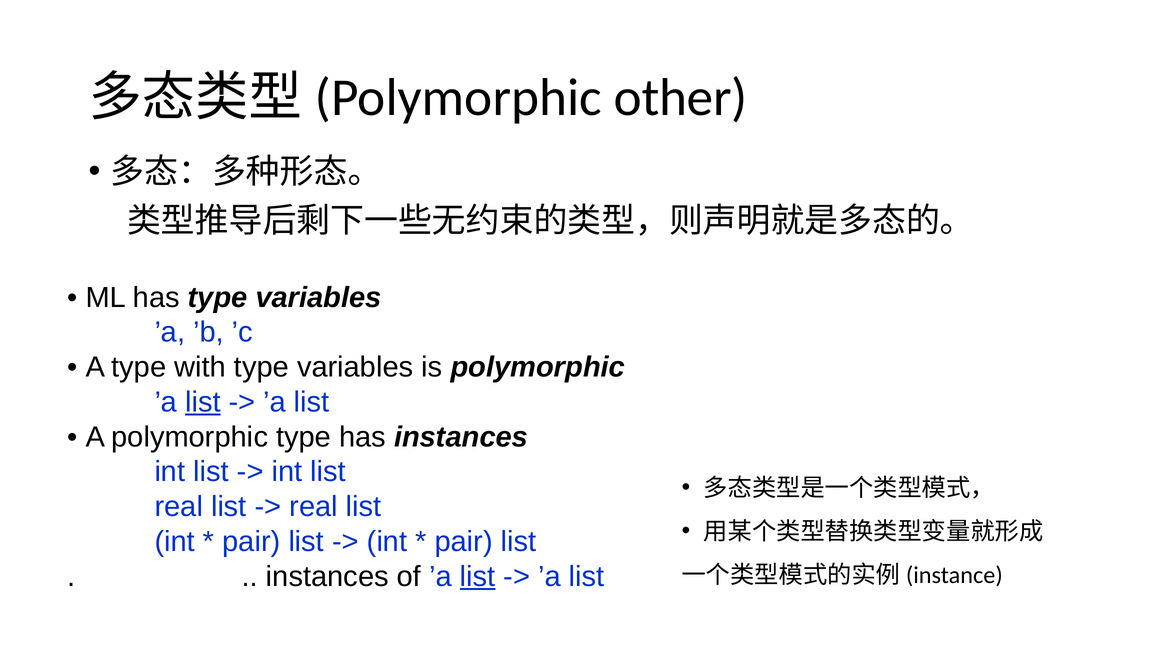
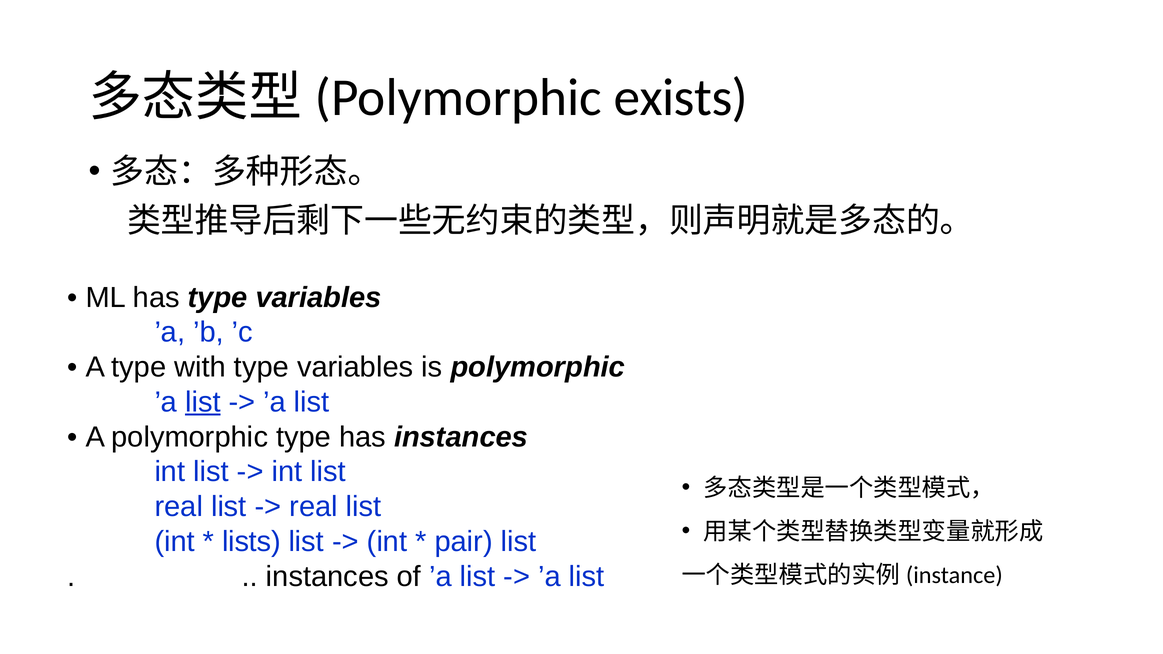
other: other -> exists
pair at (251, 542): pair -> lists
list at (478, 577) underline: present -> none
